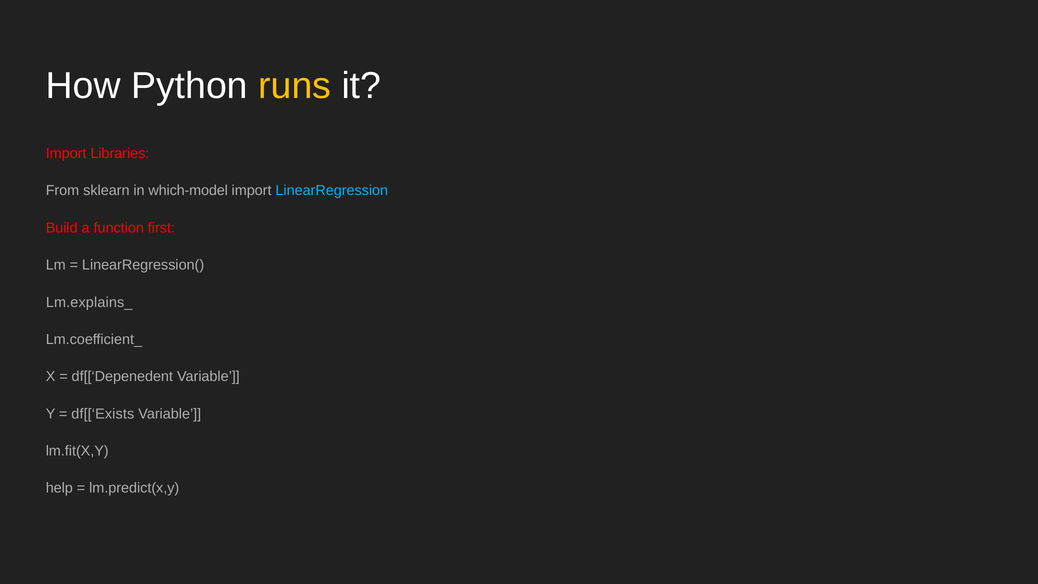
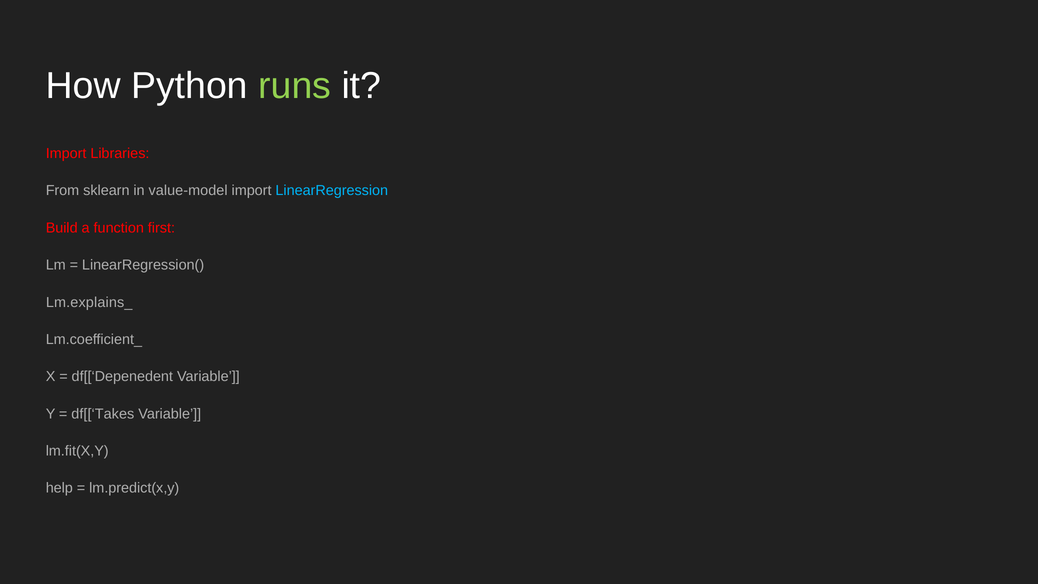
runs colour: yellow -> light green
which-model: which-model -> value-model
df[[‘Exists: df[[‘Exists -> df[[‘Takes
